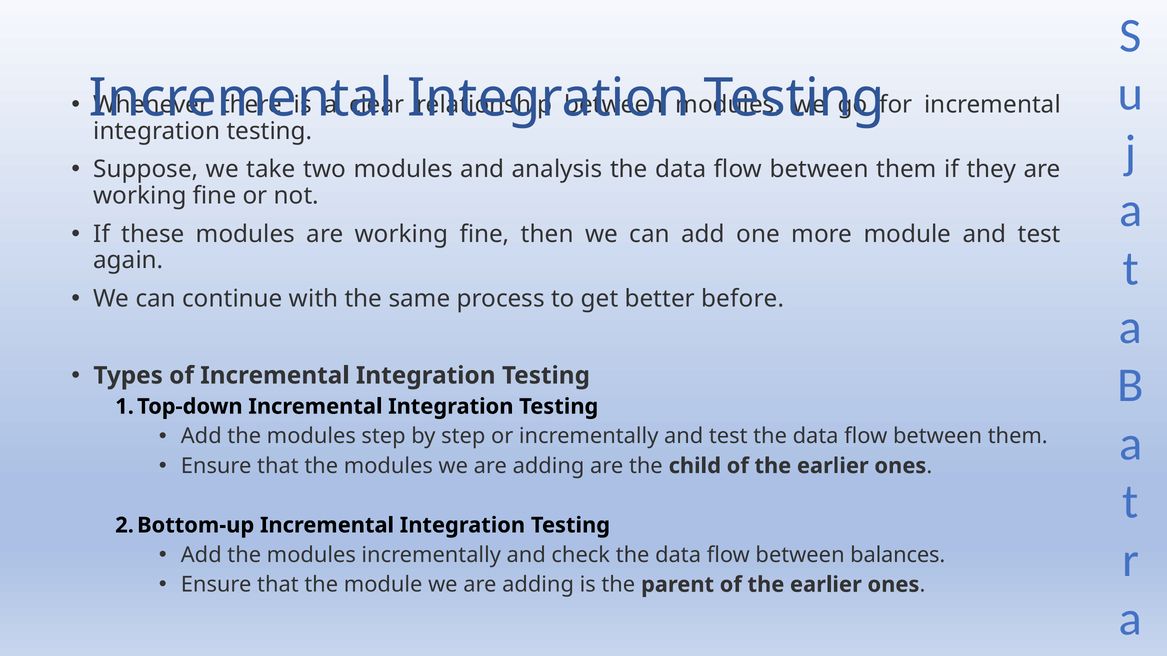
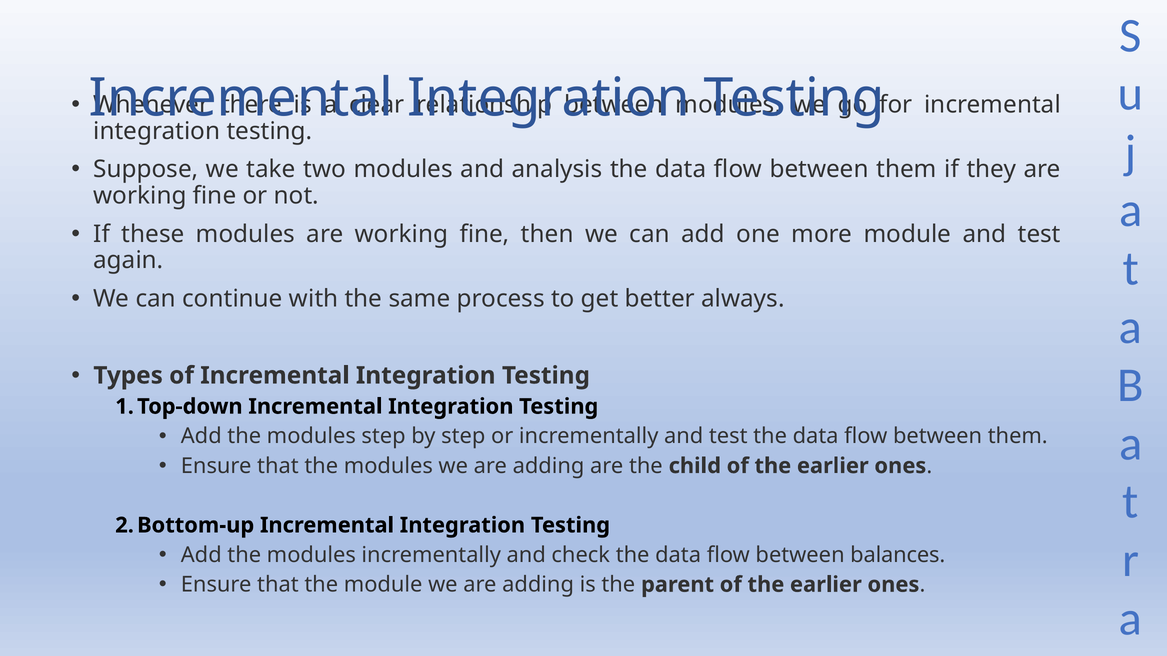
before: before -> always
